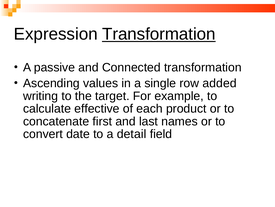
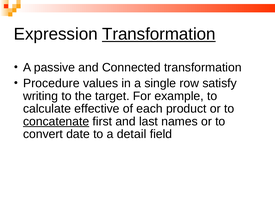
Ascending: Ascending -> Procedure
added: added -> satisfy
concatenate underline: none -> present
